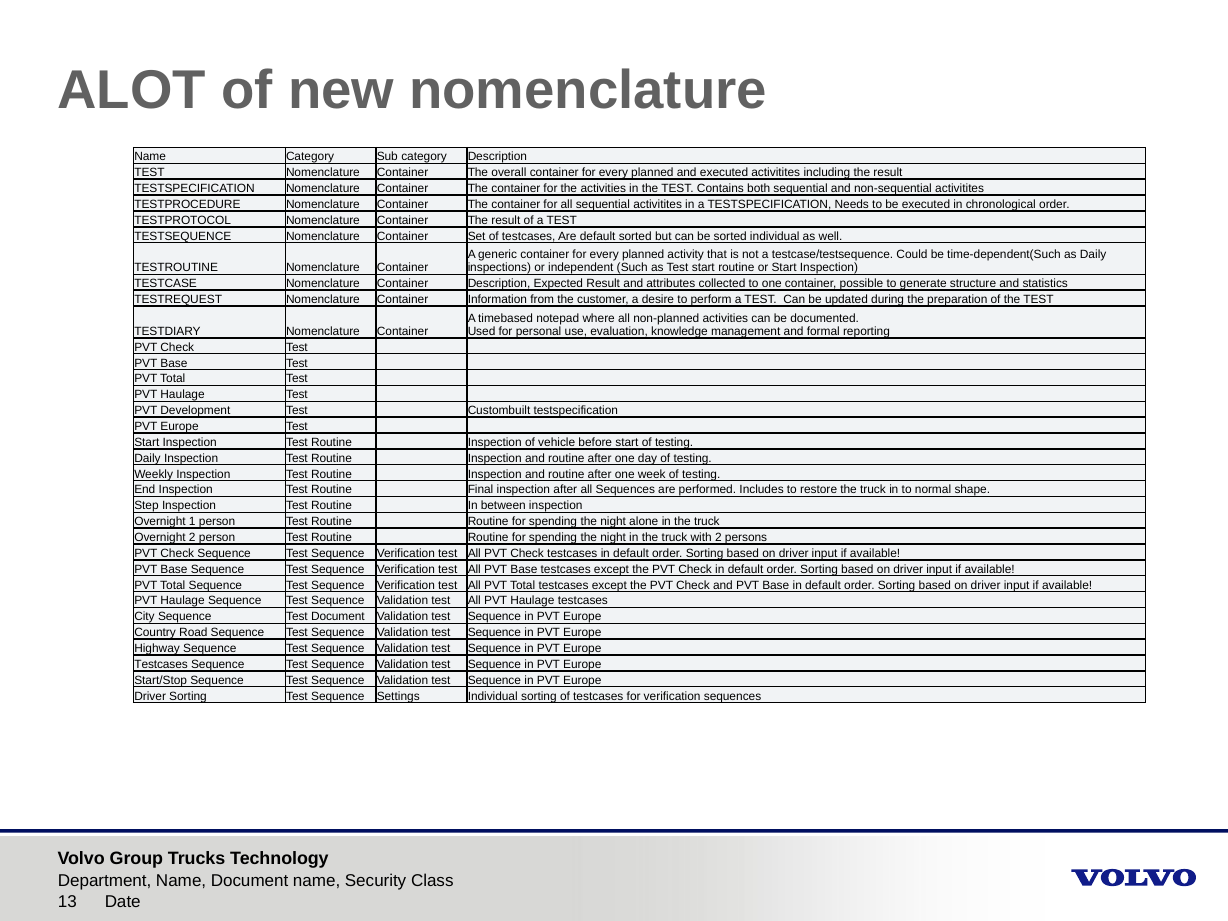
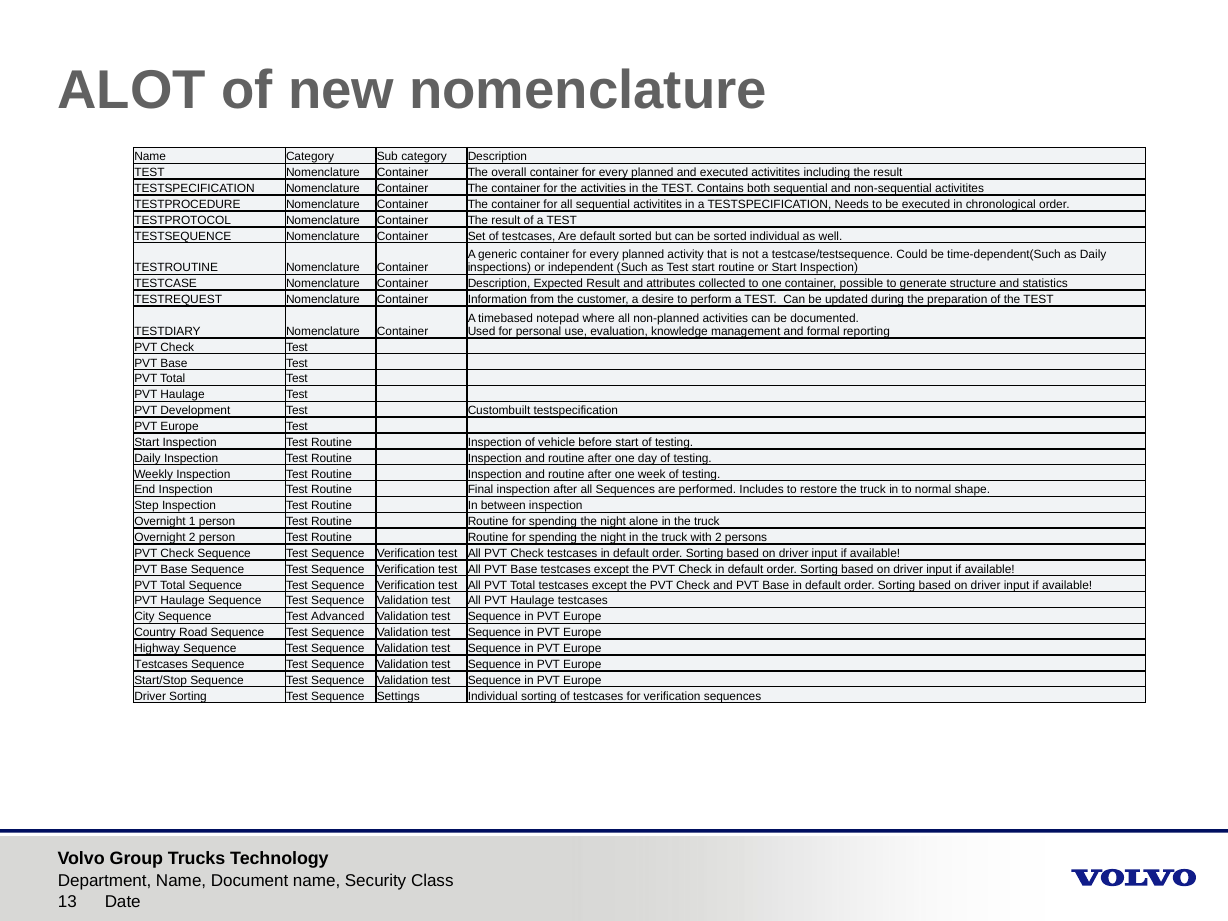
Test Document: Document -> Advanced
